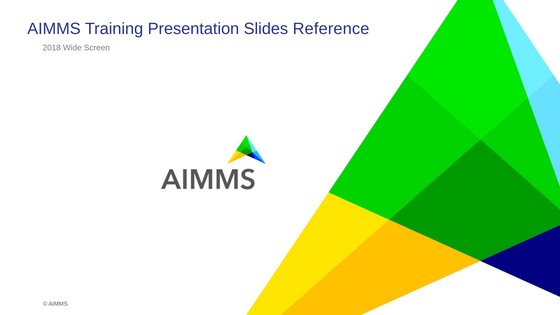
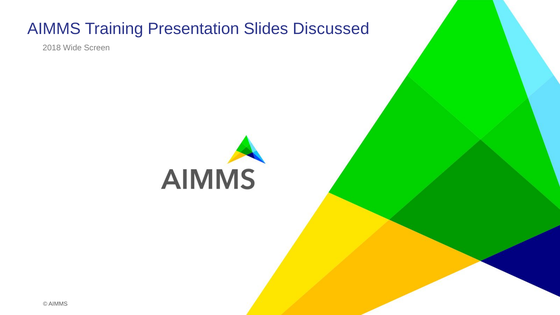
Reference: Reference -> Discussed
